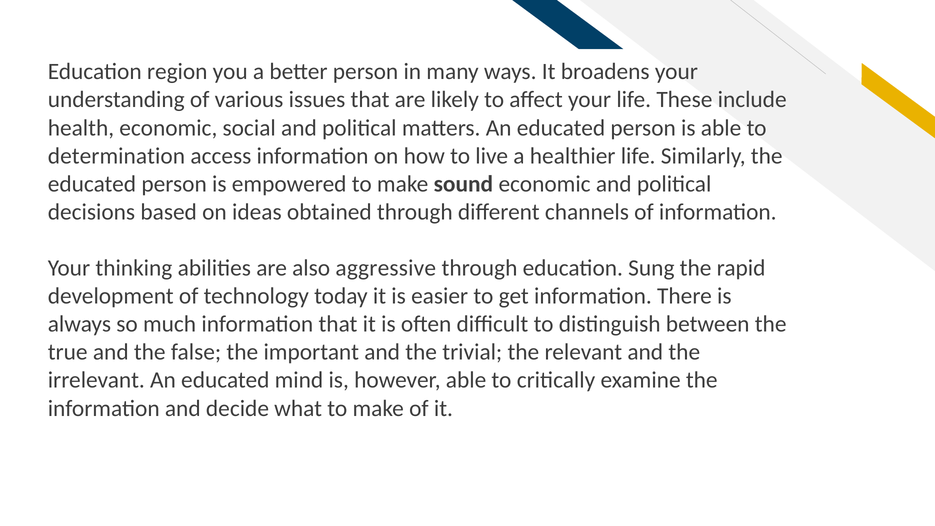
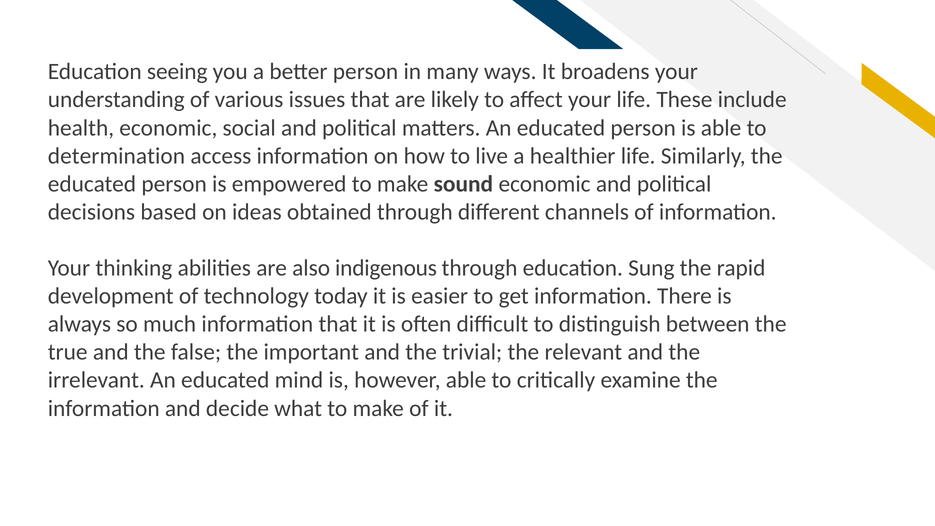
region: region -> seeing
aggressive: aggressive -> indigenous
